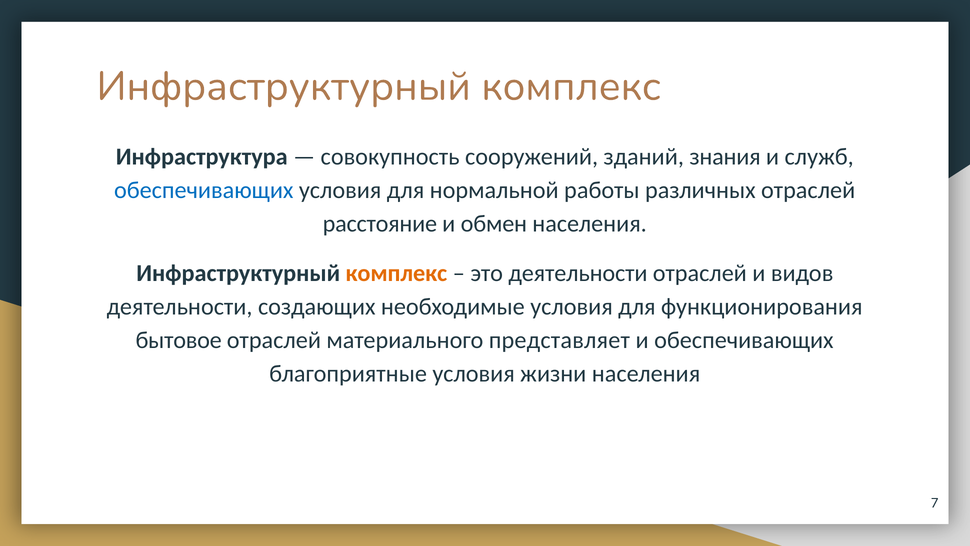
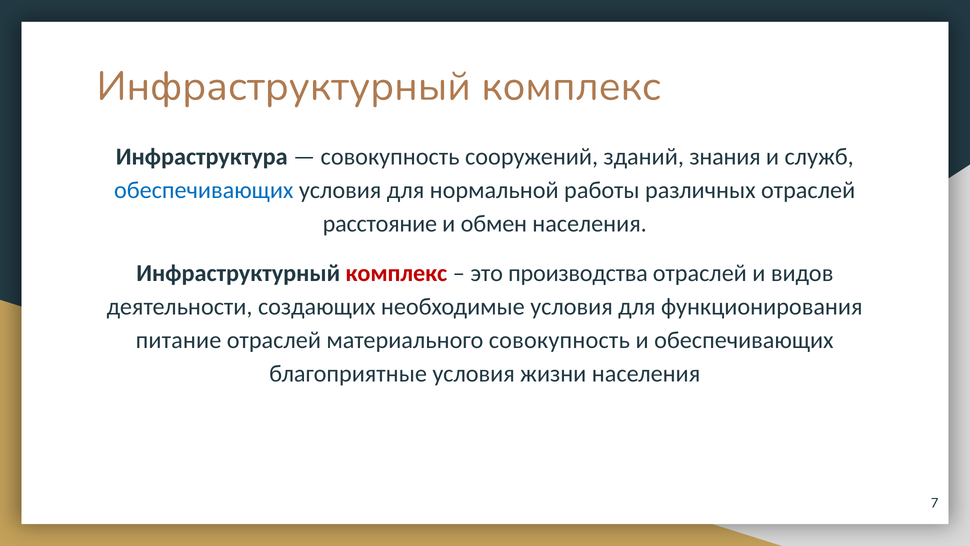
комплекс at (396, 273) colour: orange -> red
это деятельности: деятельности -> производства
бытовое: бытовое -> питание
материального представляет: представляет -> совокупность
